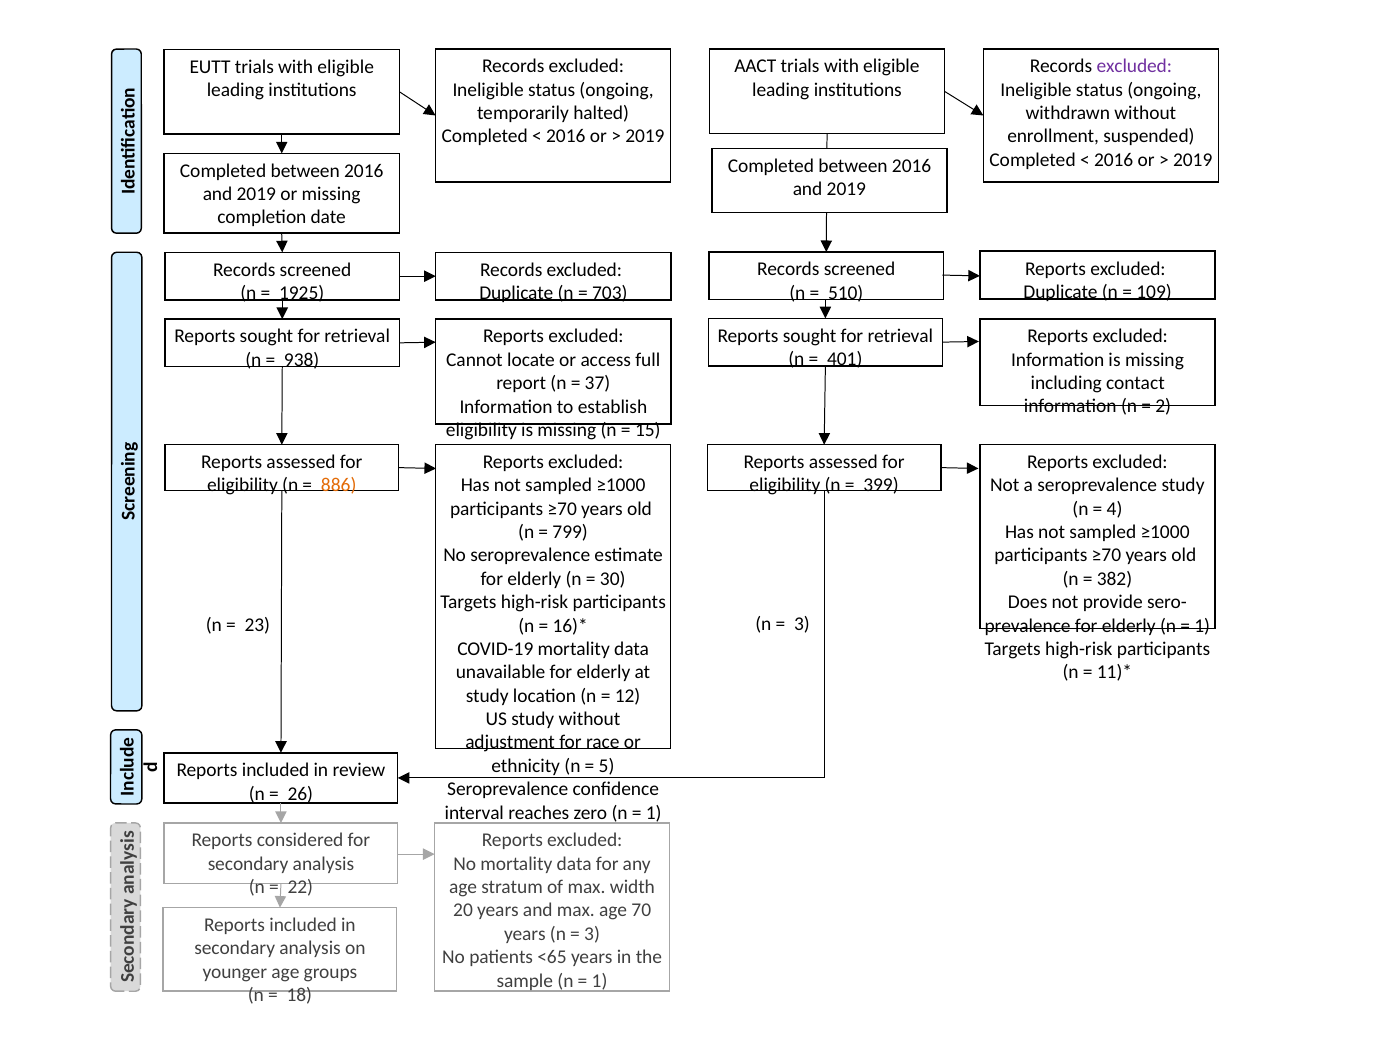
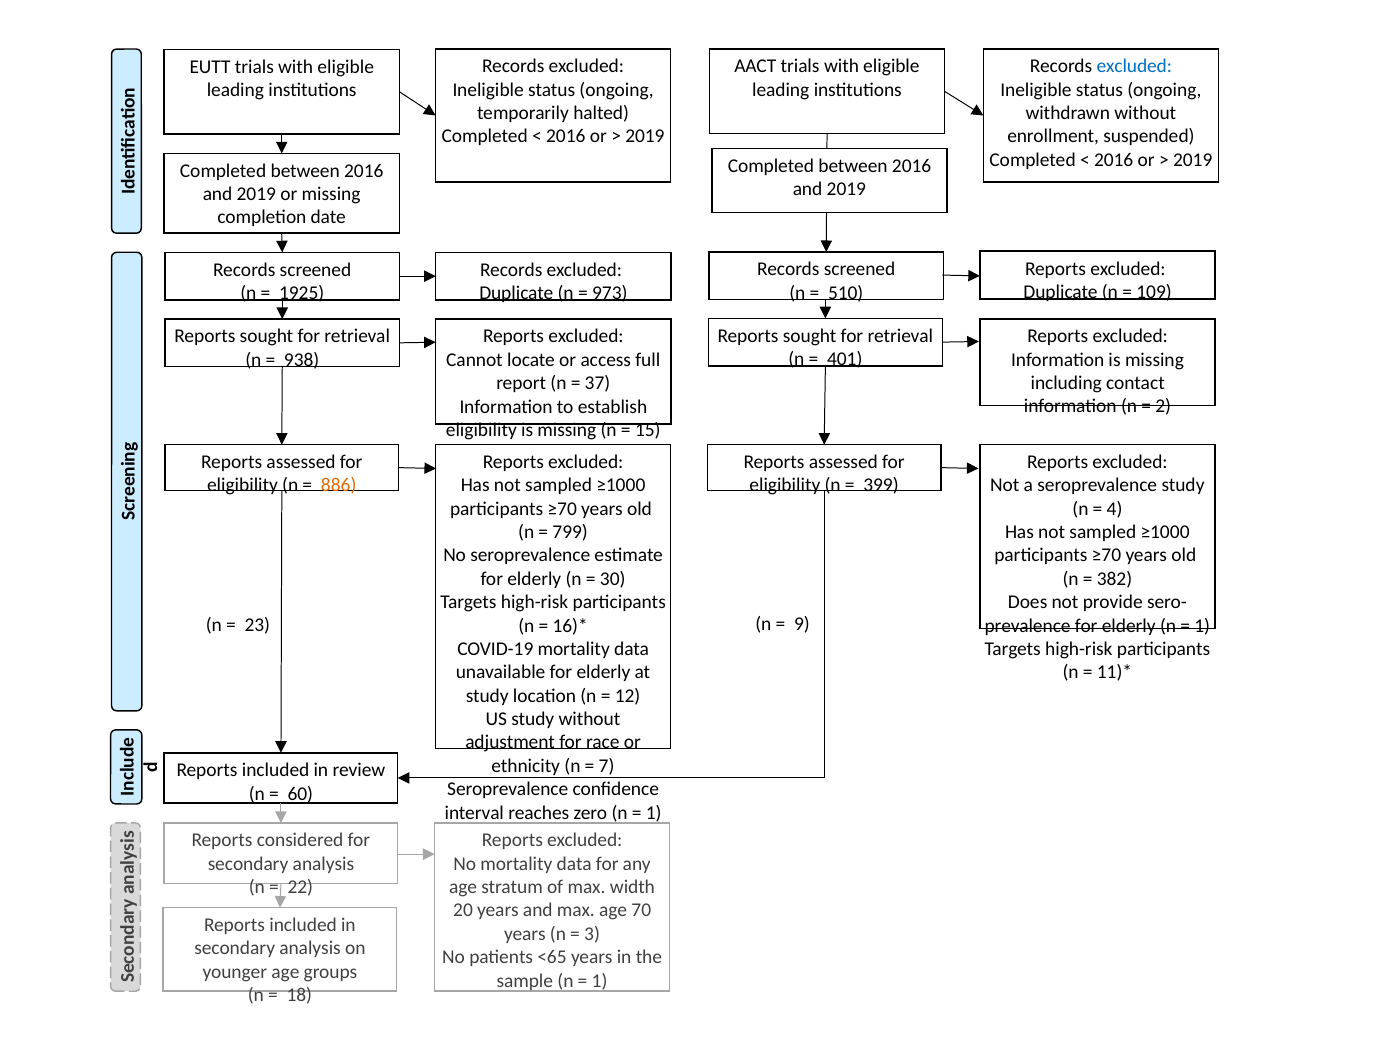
excluded at (1134, 66) colour: purple -> blue
703: 703 -> 973
3 at (802, 624): 3 -> 9
5: 5 -> 7
26: 26 -> 60
